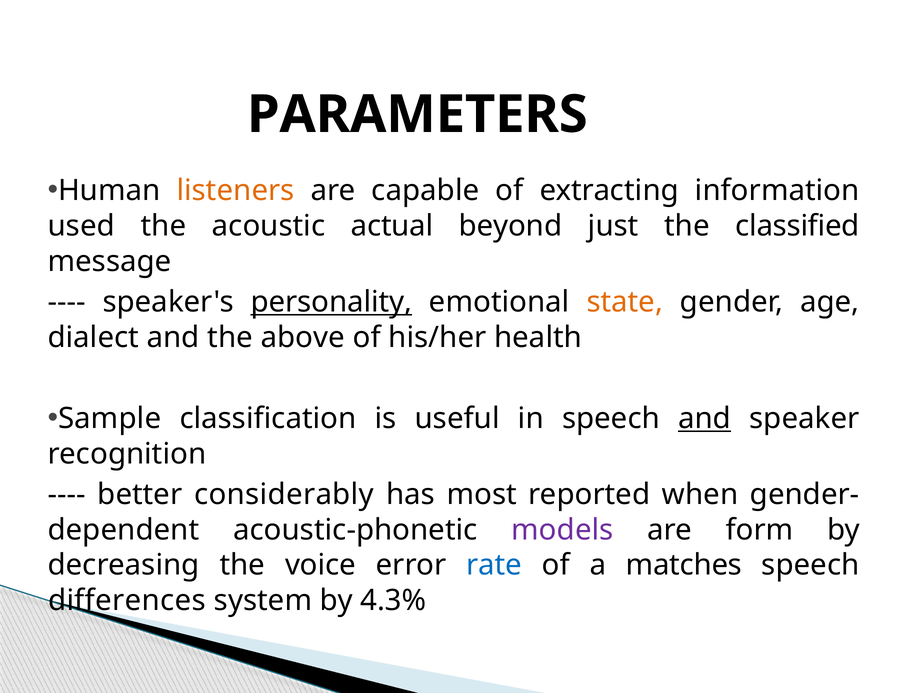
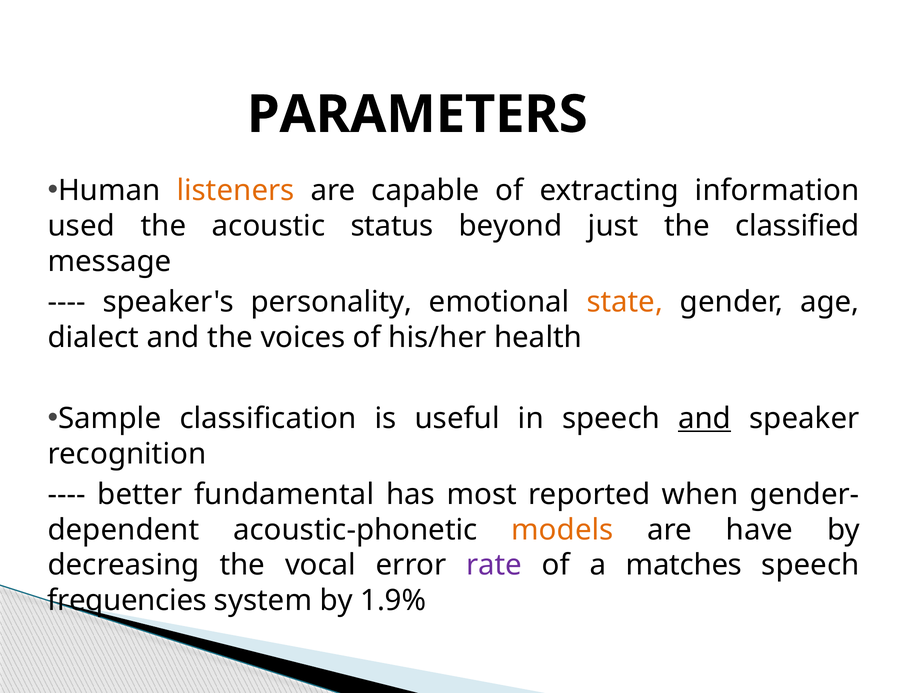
actual: actual -> status
personality underline: present -> none
above: above -> voices
considerably: considerably -> fundamental
models colour: purple -> orange
form: form -> have
voice: voice -> vocal
rate colour: blue -> purple
differences: differences -> frequencies
4.3%: 4.3% -> 1.9%
